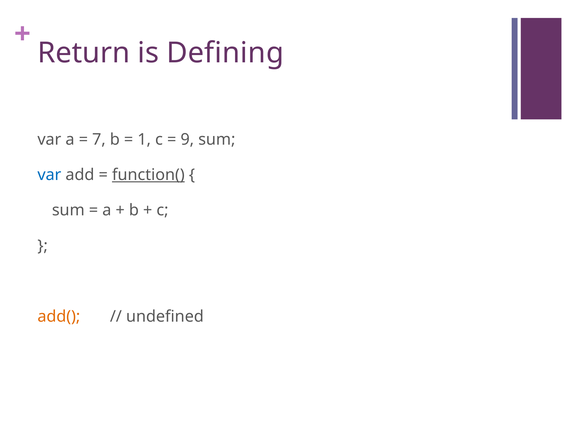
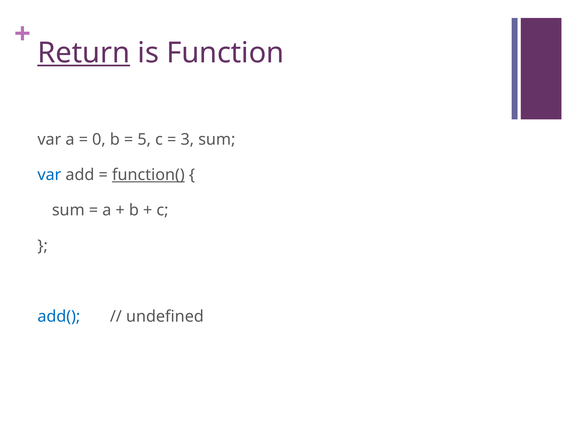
Return underline: none -> present
Defining: Defining -> Function
7: 7 -> 0
1: 1 -> 5
9: 9 -> 3
add( colour: orange -> blue
